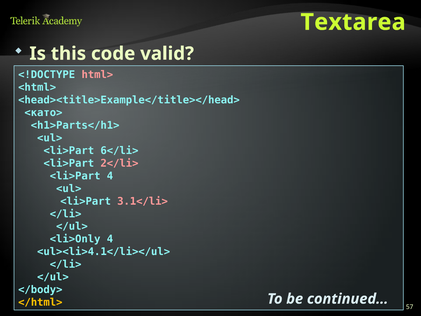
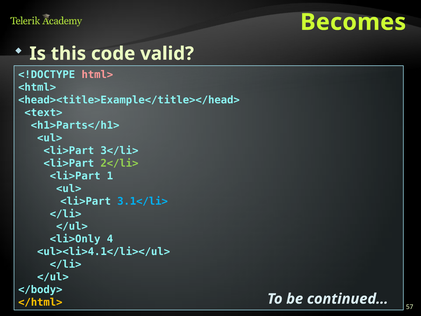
Textarea: Textarea -> Becomes
<като>: <като> -> <text>
6</li>: 6</li> -> 3</li>
2</li> colour: pink -> light green
<li>Part 4: 4 -> 1
3.1</li> colour: pink -> light blue
